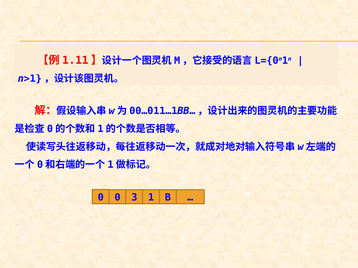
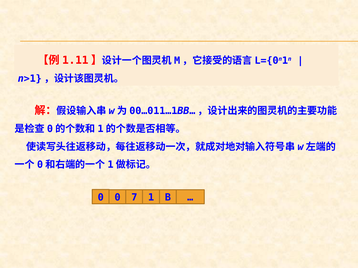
3: 3 -> 7
